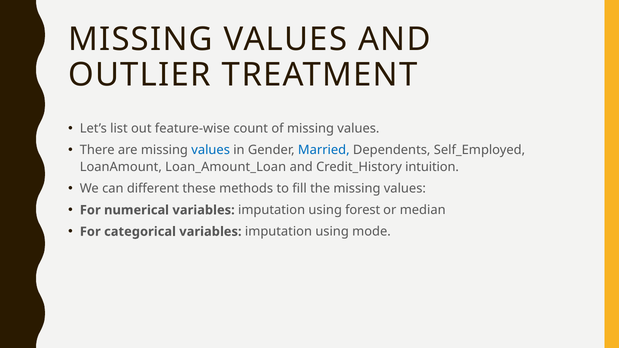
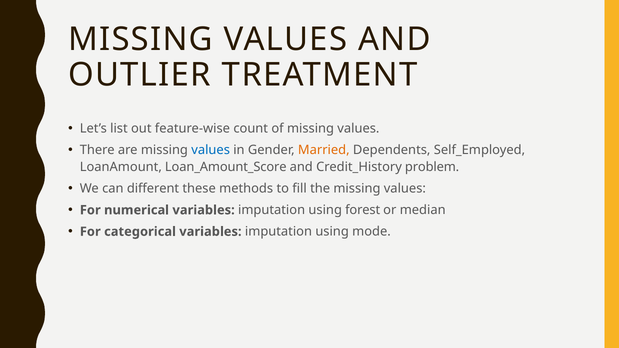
Married colour: blue -> orange
Loan_Amount_Loan: Loan_Amount_Loan -> Loan_Amount_Score
intuition: intuition -> problem
